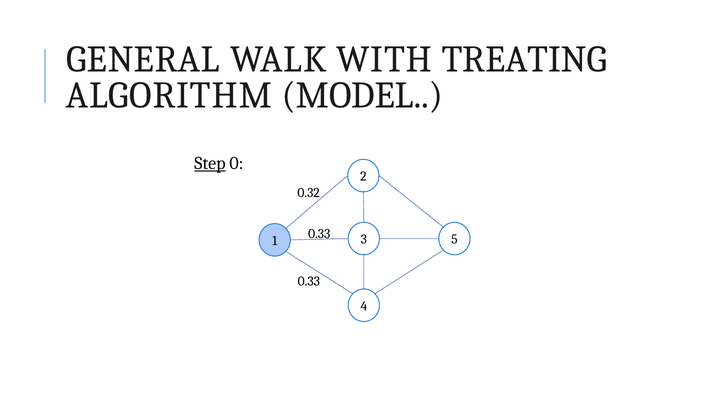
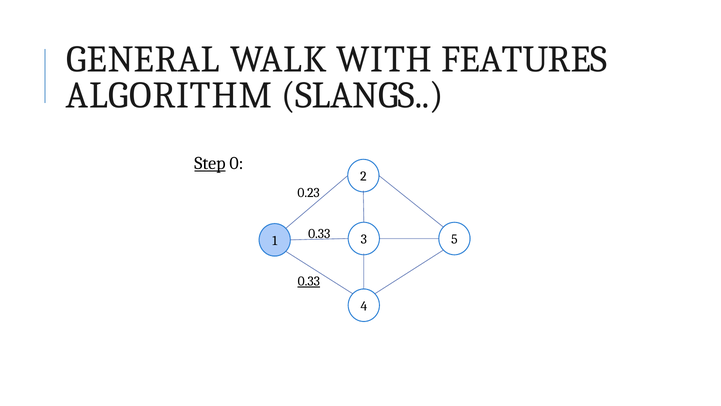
TREATING: TREATING -> FEATURES
MODEL: MODEL -> SLANGS
0.32: 0.32 -> 0.23
0.33 at (309, 281) underline: none -> present
